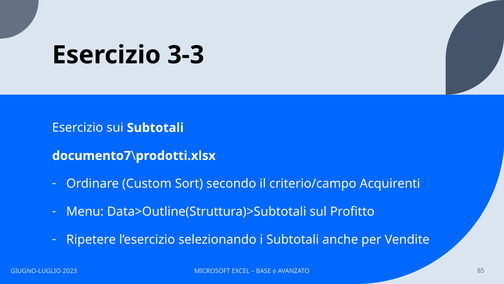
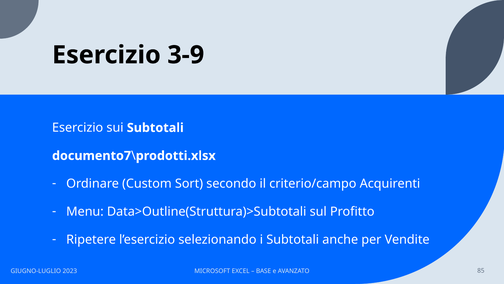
3-3: 3-3 -> 3-9
